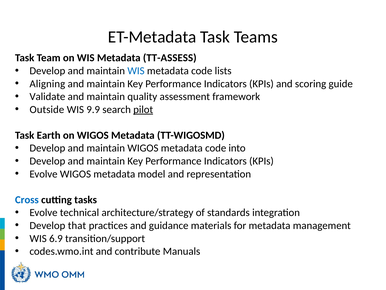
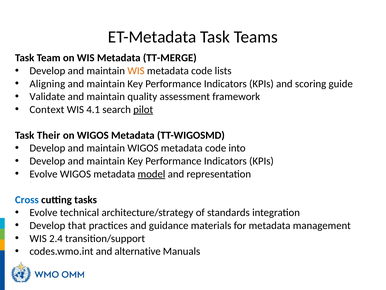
TT-ASSESS: TT-ASSESS -> TT-MERGE
WIS at (136, 71) colour: blue -> orange
Outside: Outside -> Context
9.9: 9.9 -> 4.1
Earth: Earth -> Their
model underline: none -> present
6.9: 6.9 -> 2.4
contribute: contribute -> alternative
